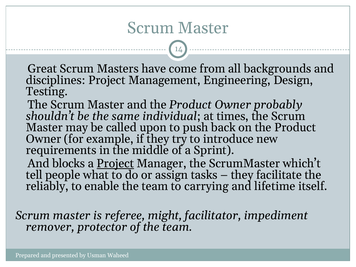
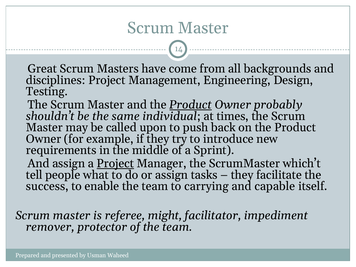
Product at (191, 105) underline: none -> present
And blocks: blocks -> assign
reliably: reliably -> success
lifetime: lifetime -> capable
